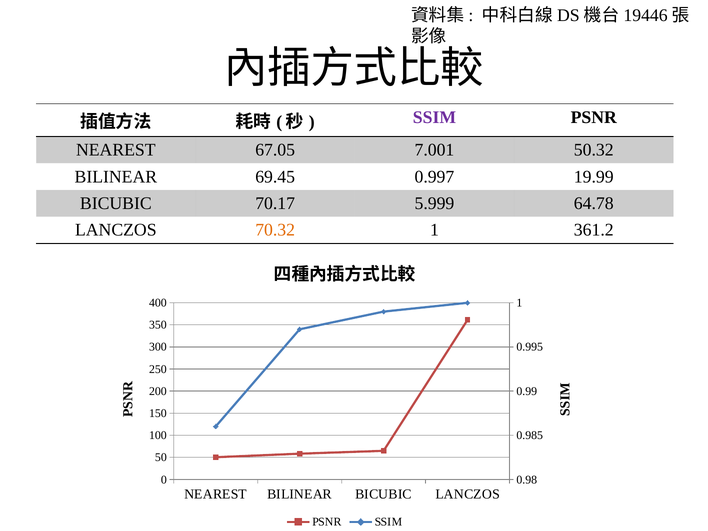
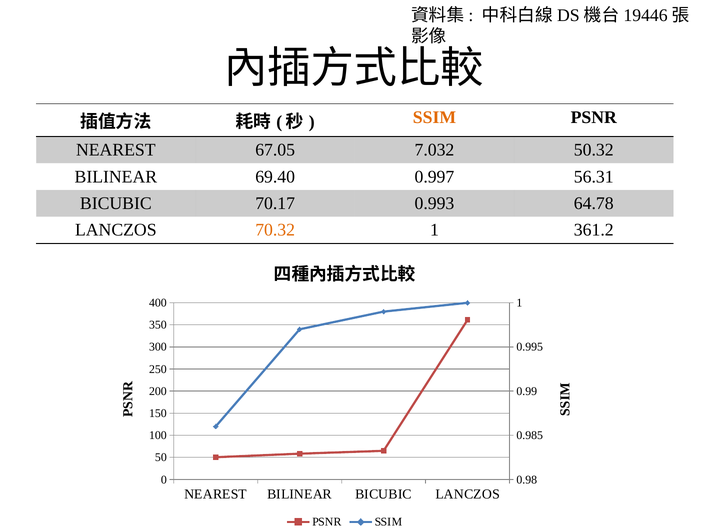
SSIM at (434, 117) colour: purple -> orange
7.001: 7.001 -> 7.032
69.45: 69.45 -> 69.40
19.99: 19.99 -> 56.31
5.999: 5.999 -> 0.993
